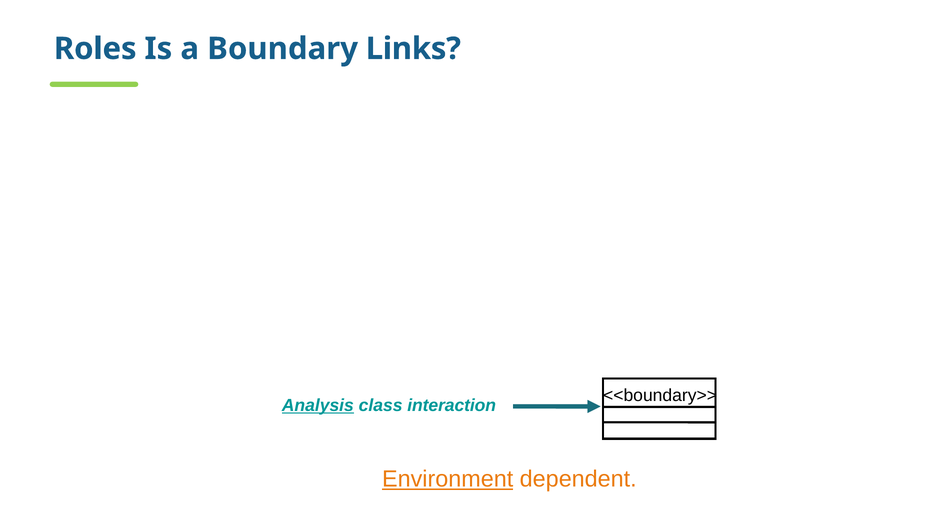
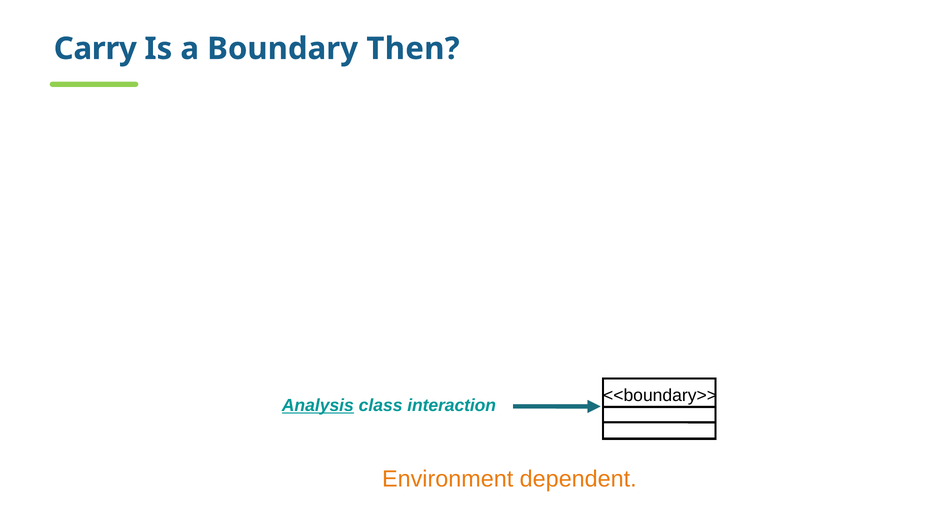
Roles: Roles -> Carry
Links: Links -> Then
Environment underline: present -> none
